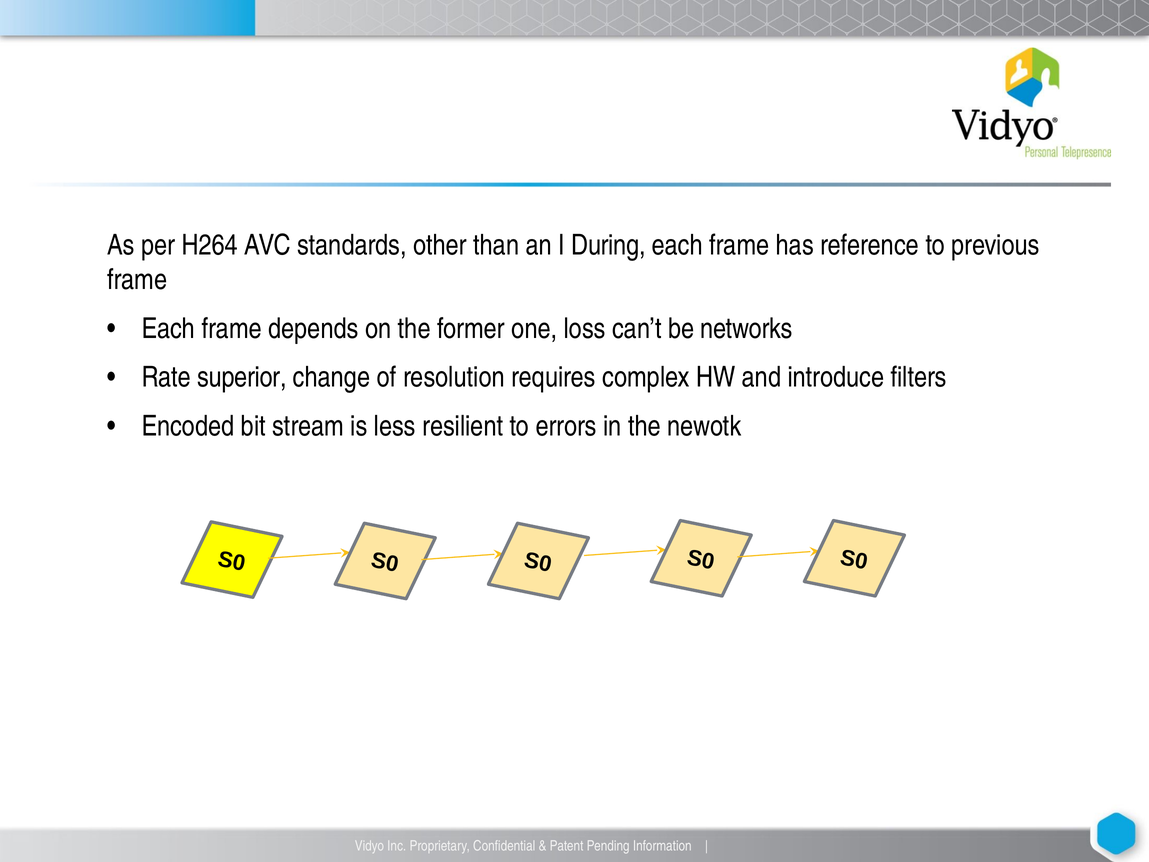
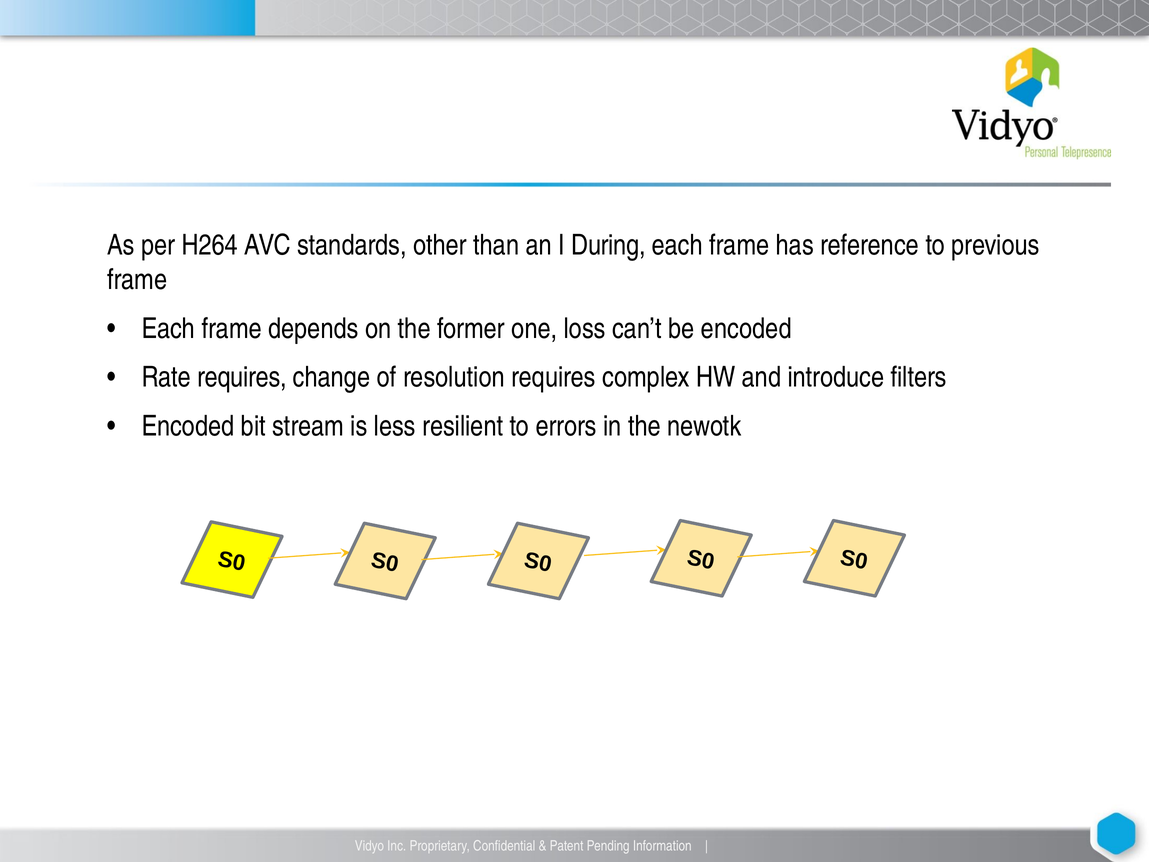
be networks: networks -> encoded
Rate superior: superior -> requires
